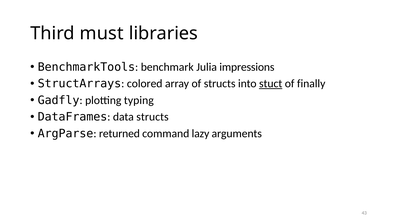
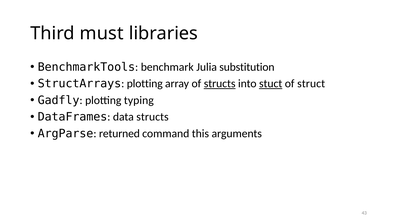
impressions: impressions -> substitution
StructArrays colored: colored -> plotting
structs at (220, 84) underline: none -> present
finally: finally -> struct
lazy: lazy -> this
